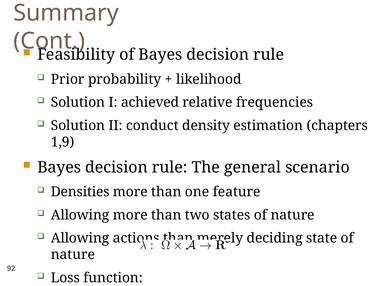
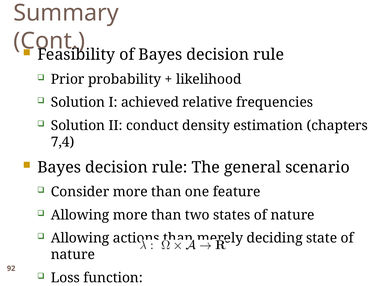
1,9: 1,9 -> 7,4
Densities: Densities -> Consider
